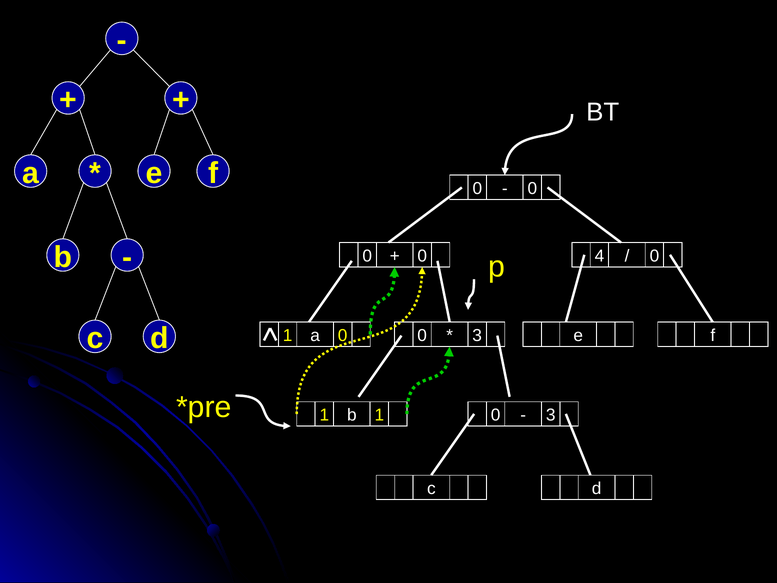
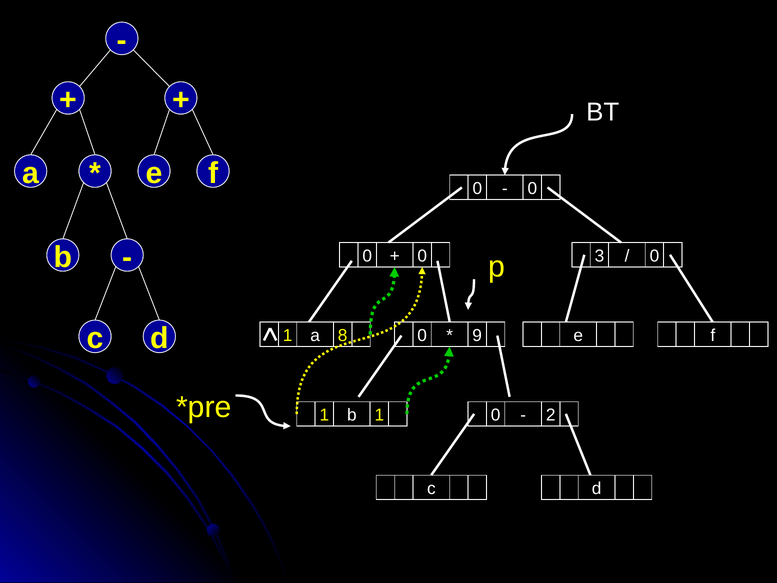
4: 4 -> 3
a 0: 0 -> 8
3 at (477, 335): 3 -> 9
3 at (551, 415): 3 -> 2
